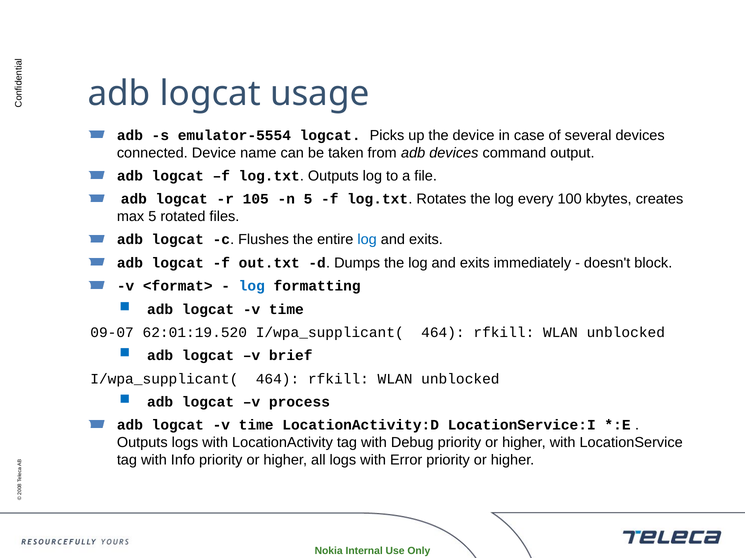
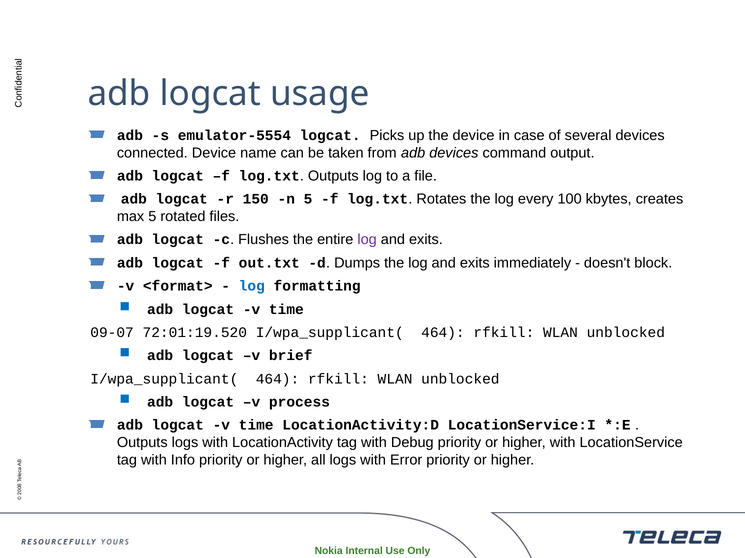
105: 105 -> 150
log at (367, 240) colour: blue -> purple
62:01:19.520: 62:01:19.520 -> 72:01:19.520
